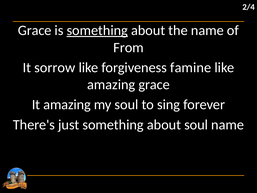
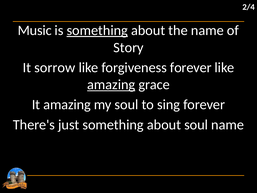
Grace at (35, 30): Grace -> Music
From: From -> Story
forgiveness famine: famine -> forever
amazing at (111, 85) underline: none -> present
